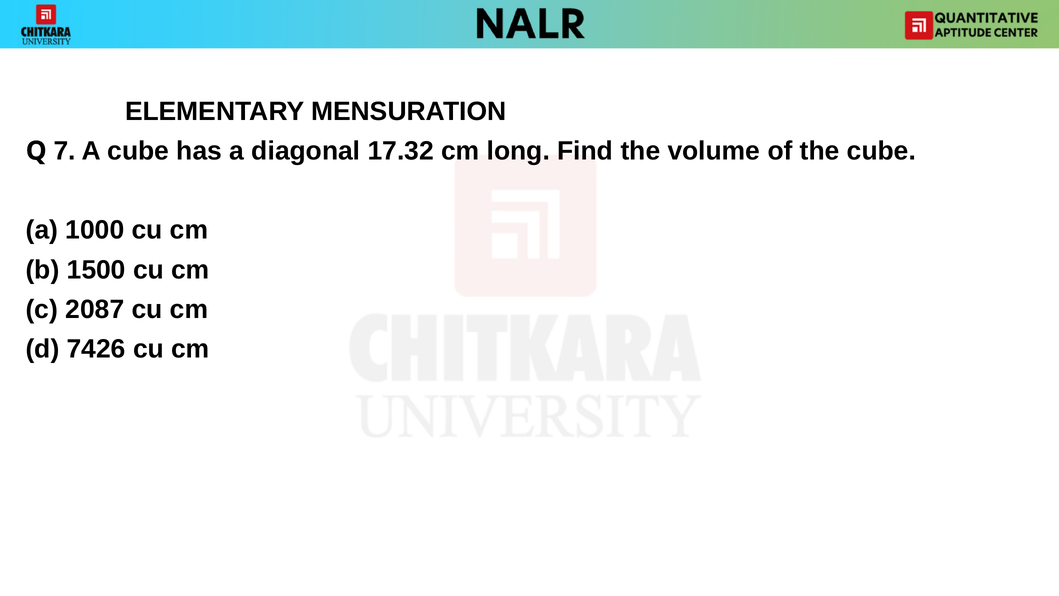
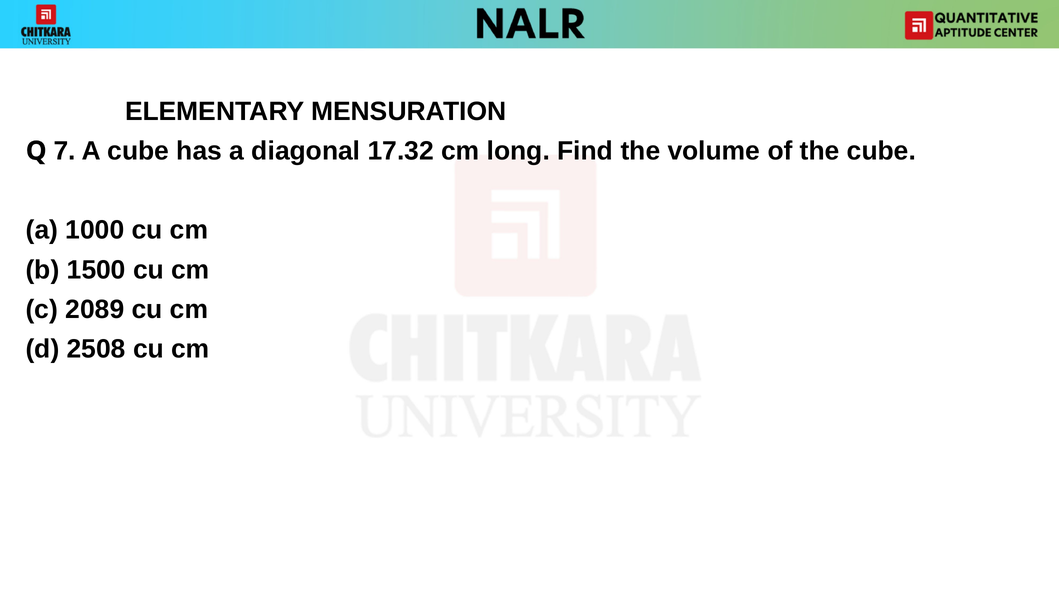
2087: 2087 -> 2089
7426: 7426 -> 2508
